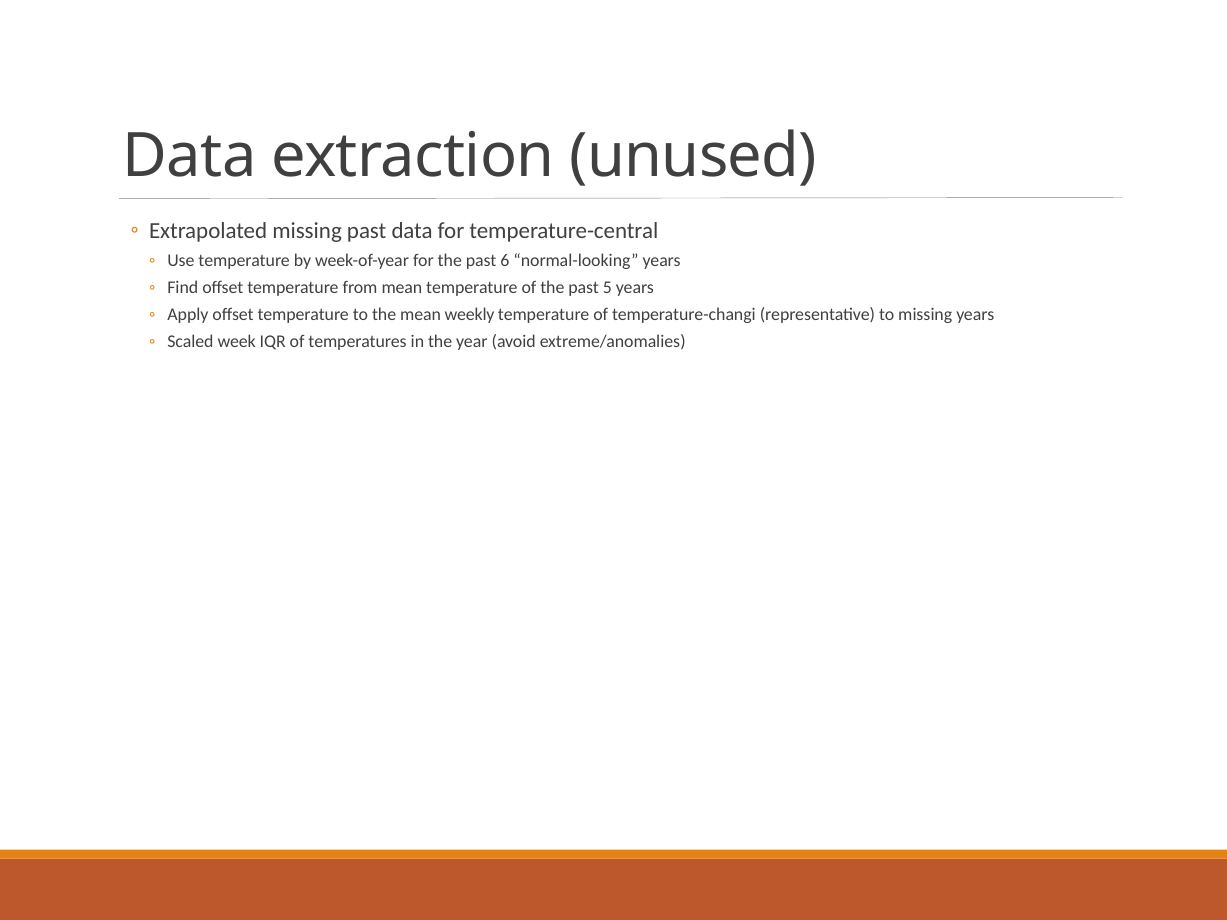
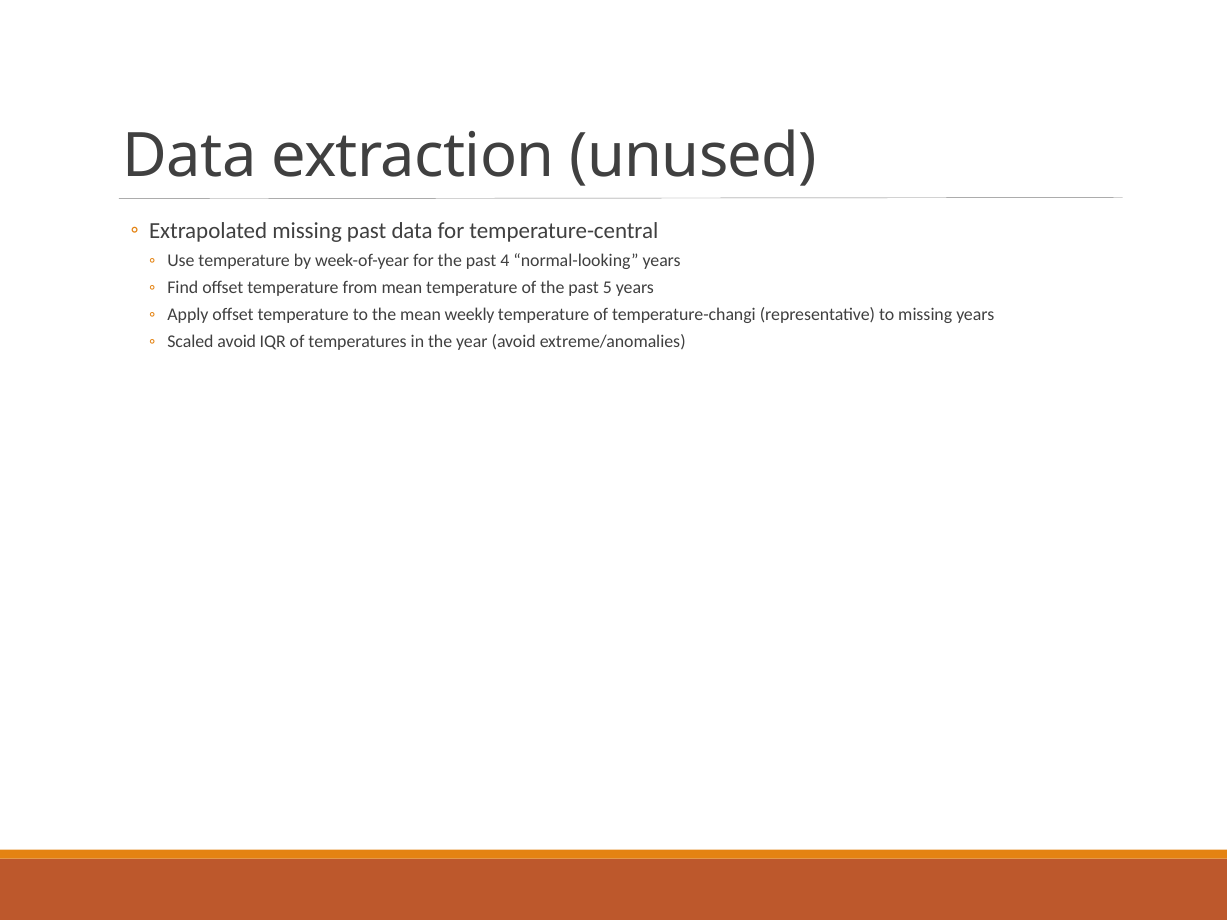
6: 6 -> 4
Scaled week: week -> avoid
